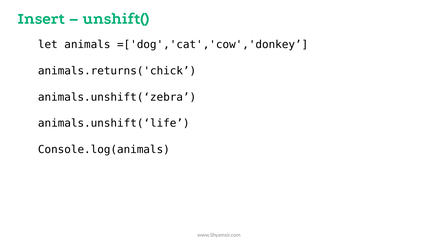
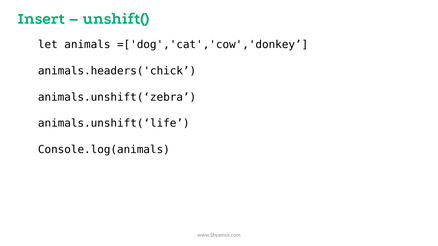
animals.returns('chick: animals.returns('chick -> animals.headers('chick
